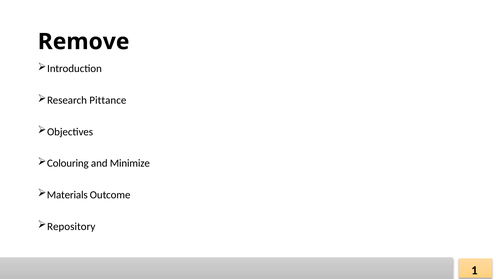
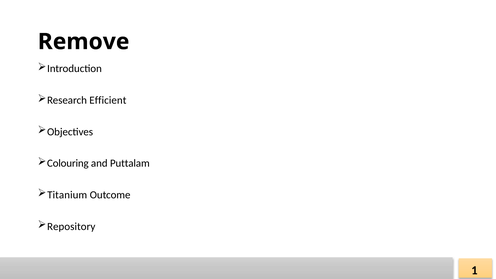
Pittance: Pittance -> Efficient
Minimize: Minimize -> Puttalam
Materials: Materials -> Titanium
